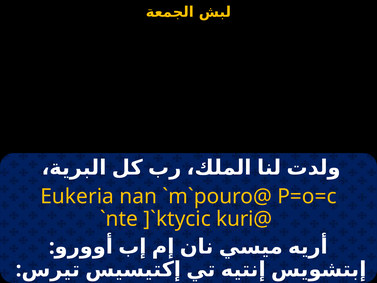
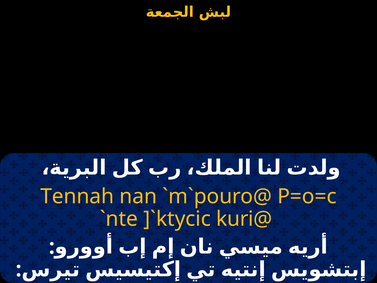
Eukeria: Eukeria -> Tennah
